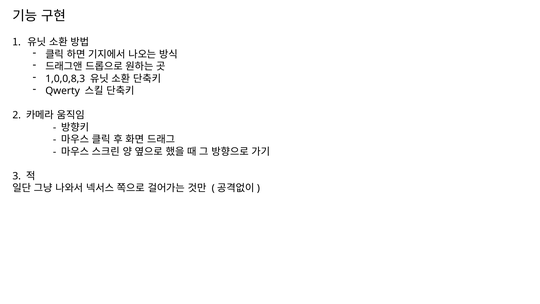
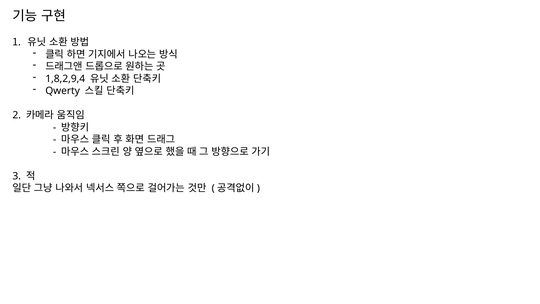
1,0,0,8,3: 1,0,0,8,3 -> 1,8,2,9,4
